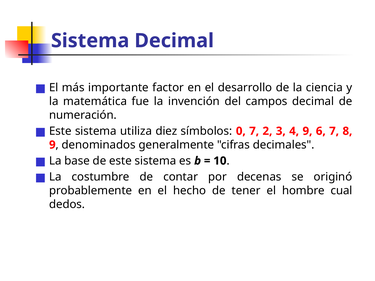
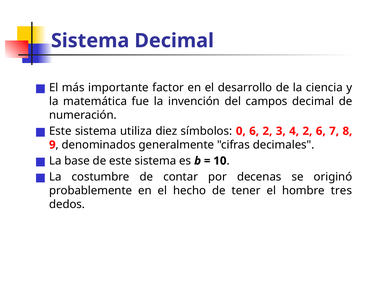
0 7: 7 -> 6
4 9: 9 -> 2
cual: cual -> tres
